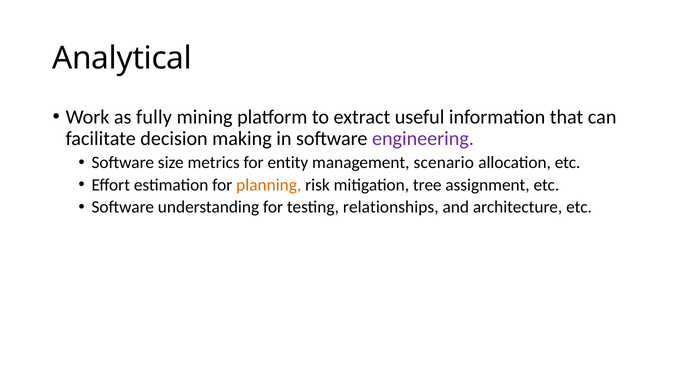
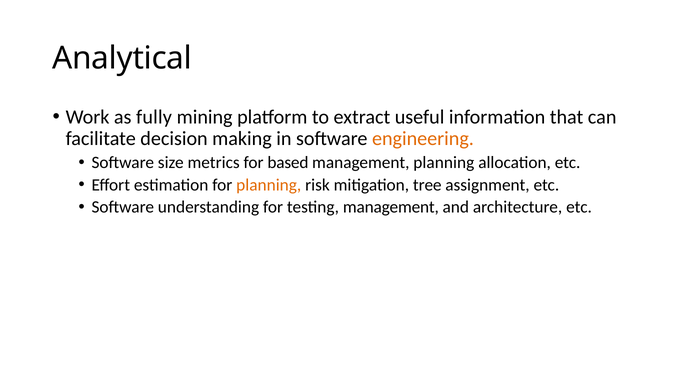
engineering colour: purple -> orange
entity: entity -> based
management scenario: scenario -> planning
testing relationships: relationships -> management
